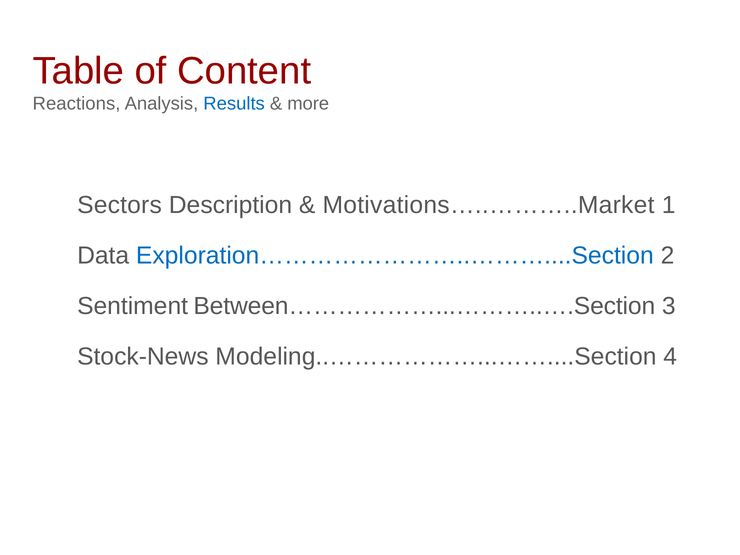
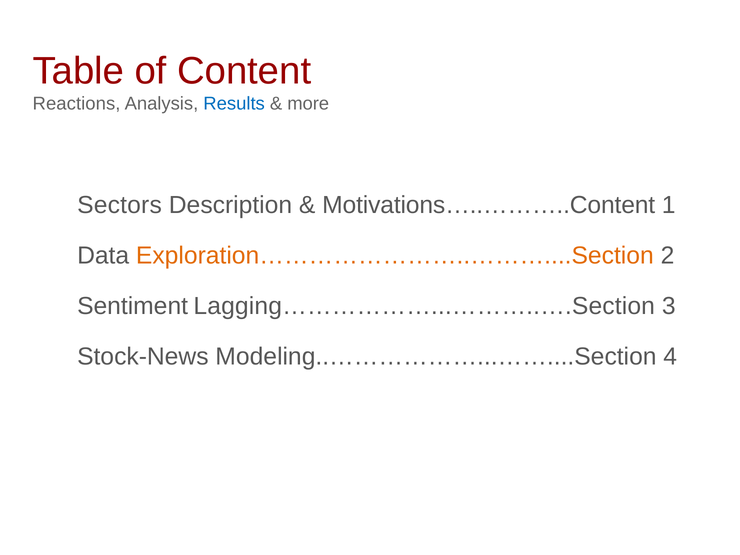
Motivations…..………..Market: Motivations…..………..Market -> Motivations…..………..Content
Exploration……………………..………....Section colour: blue -> orange
Between………………...………..….Section: Between………………...………..….Section -> Lagging………………...………..….Section
